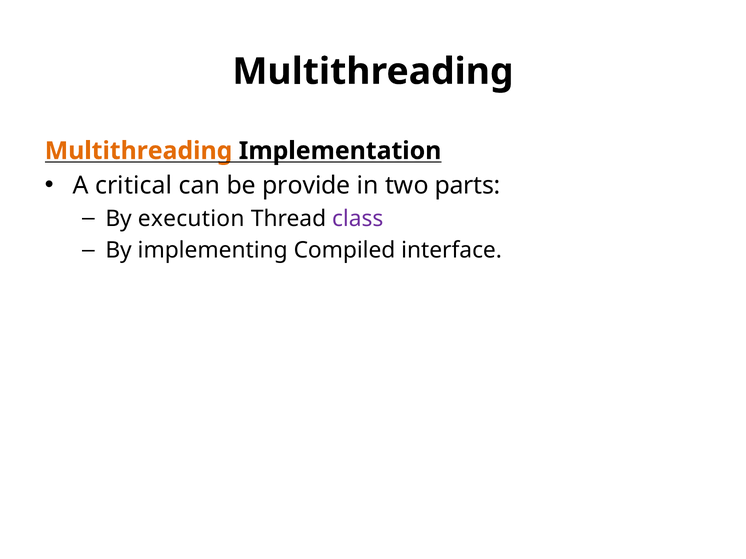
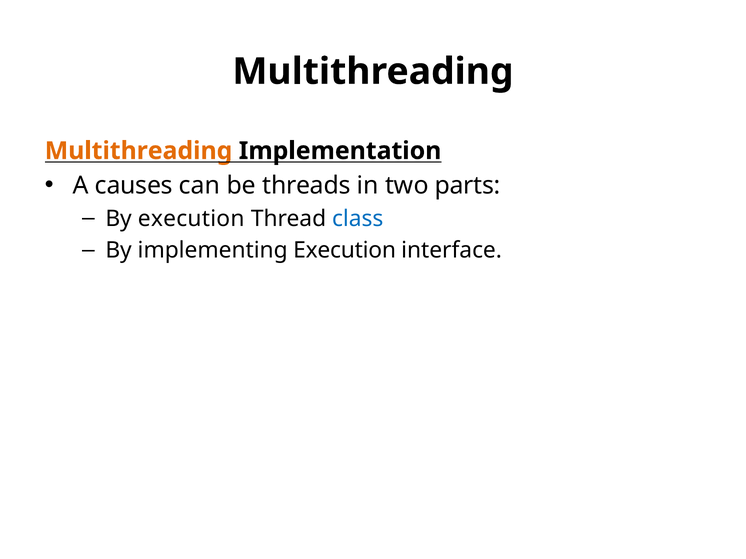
critical: critical -> causes
provide: provide -> threads
class colour: purple -> blue
implementing Compiled: Compiled -> Execution
